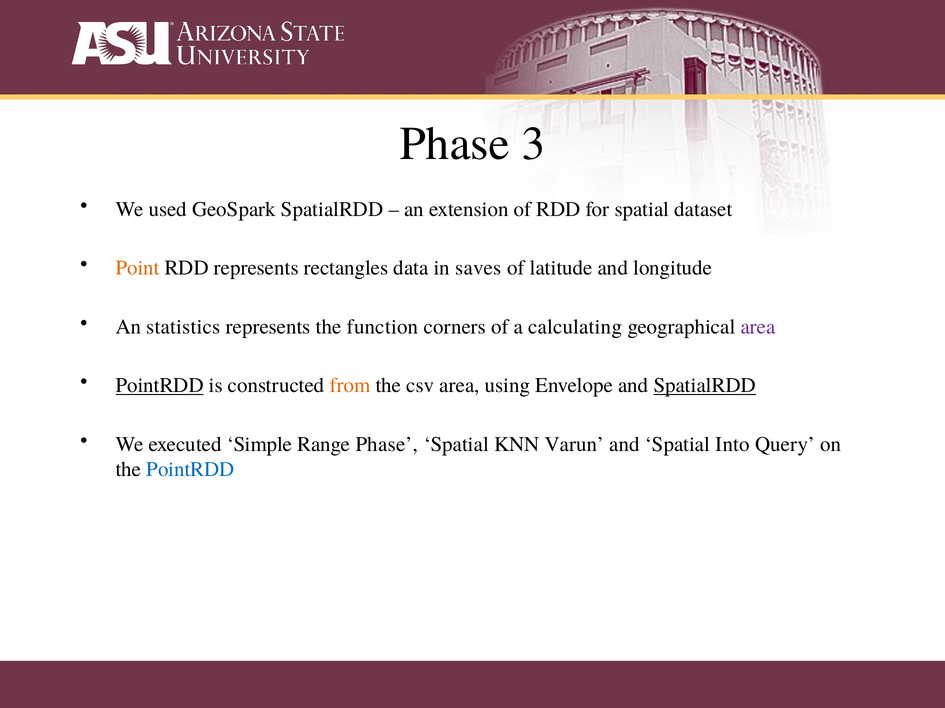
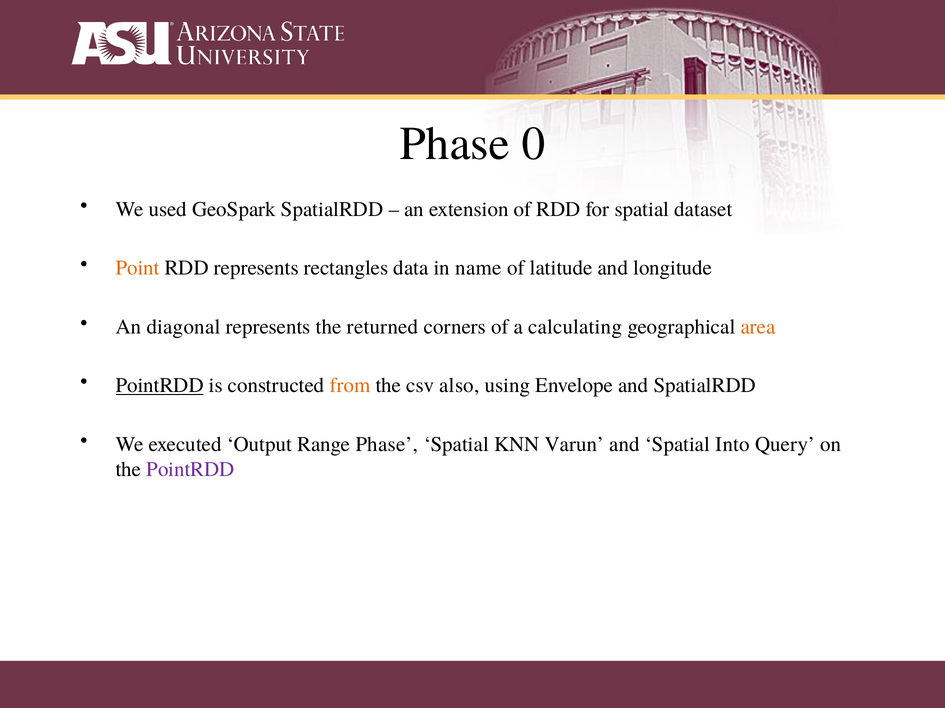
3: 3 -> 0
saves: saves -> name
statistics: statistics -> diagonal
function: function -> returned
area at (758, 327) colour: purple -> orange
csv area: area -> also
SpatialRDD at (705, 386) underline: present -> none
Simple: Simple -> Output
PointRDD at (190, 470) colour: blue -> purple
